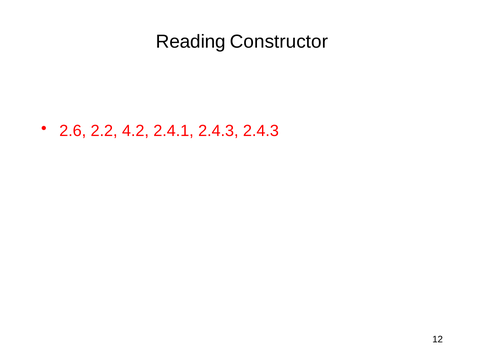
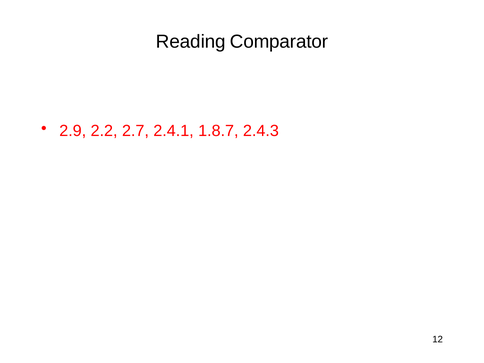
Constructor: Constructor -> Comparator
2.6: 2.6 -> 2.9
4.2: 4.2 -> 2.7
2.4.1 2.4.3: 2.4.3 -> 1.8.7
